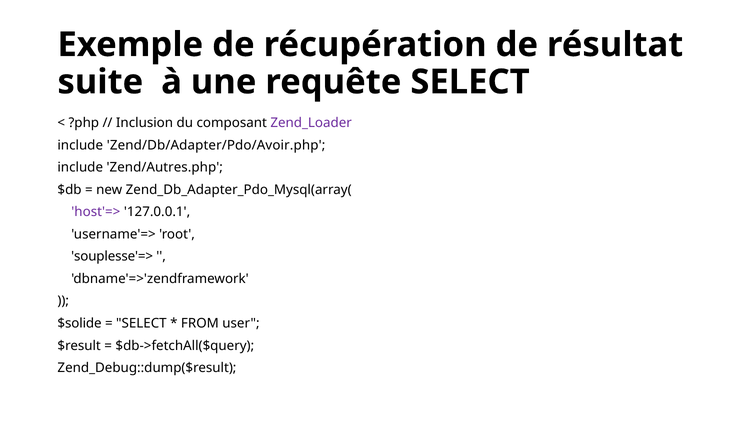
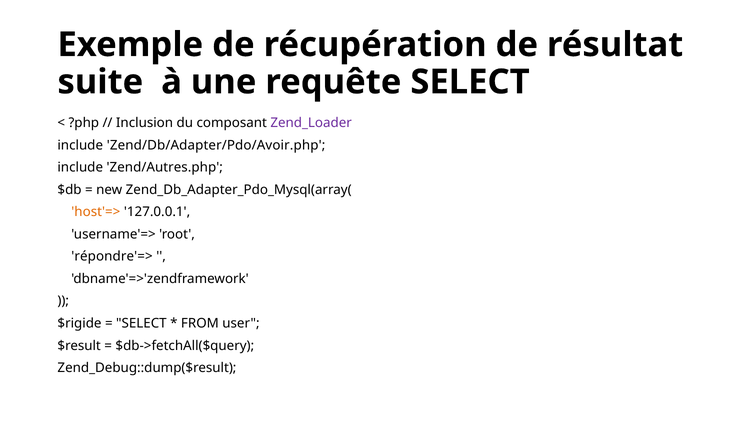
host'=> colour: purple -> orange
souplesse'=>: souplesse'=> -> répondre'=>
$solide: $solide -> $rigide
